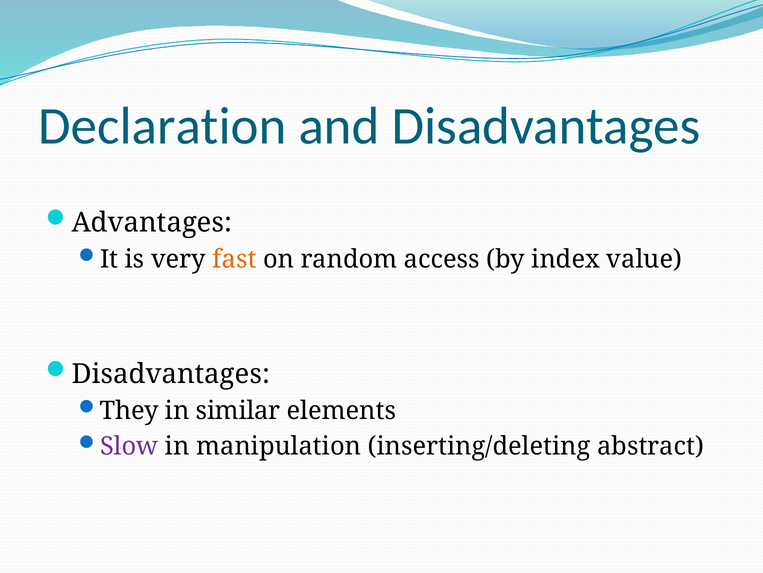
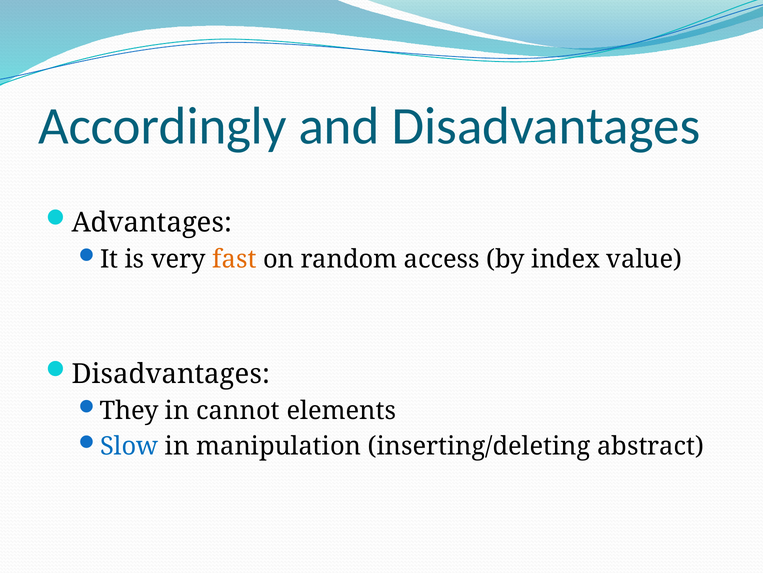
Declaration: Declaration -> Accordingly
similar: similar -> cannot
Slow colour: purple -> blue
